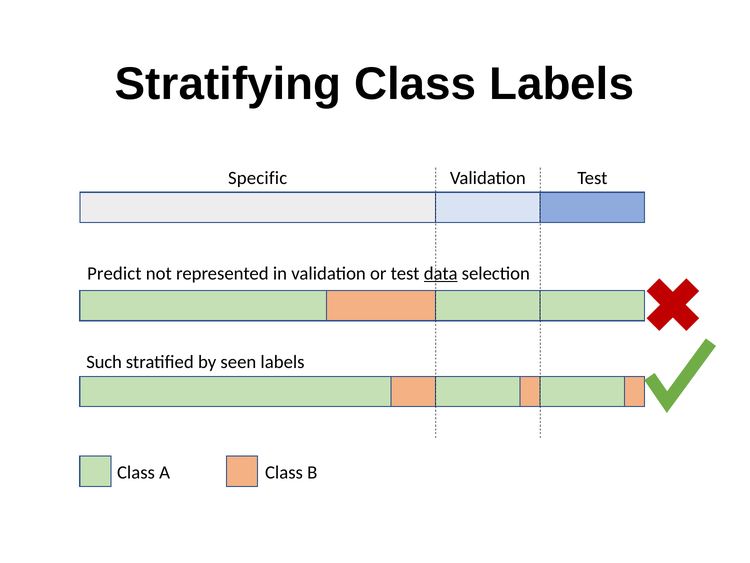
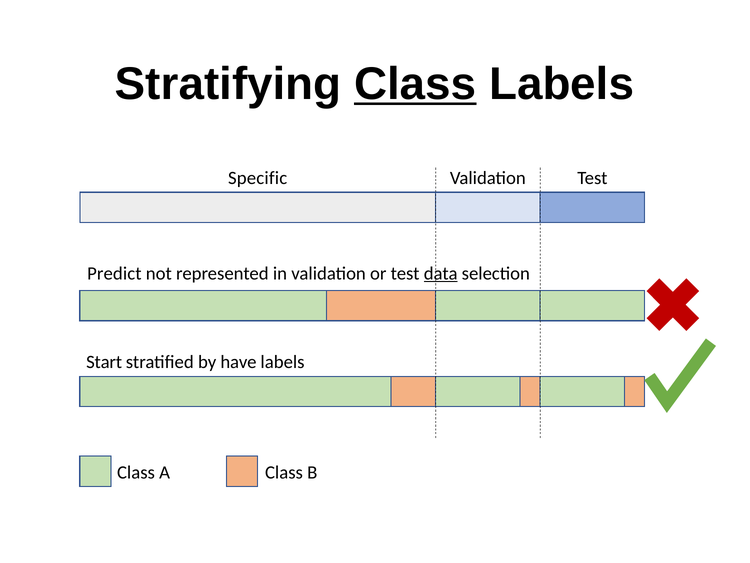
Class at (415, 84) underline: none -> present
Such: Such -> Start
seen: seen -> have
